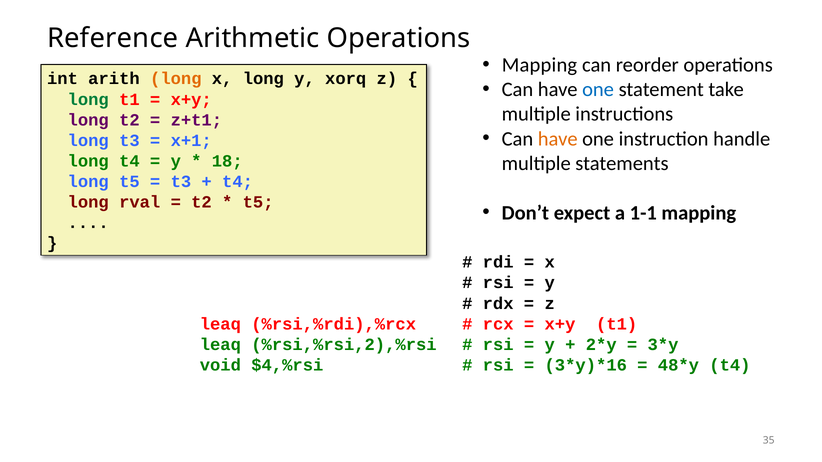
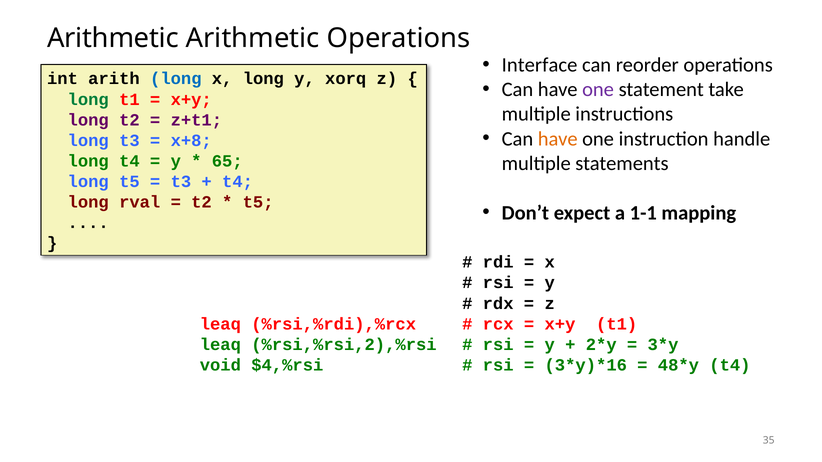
Reference at (113, 38): Reference -> Arithmetic
Mapping at (539, 65): Mapping -> Interface
long at (176, 79) colour: orange -> blue
one at (598, 90) colour: blue -> purple
x+1: x+1 -> x+8
18: 18 -> 65
